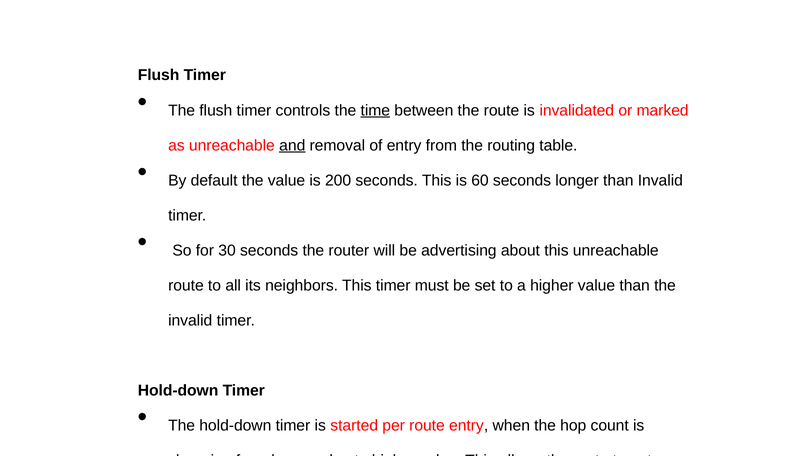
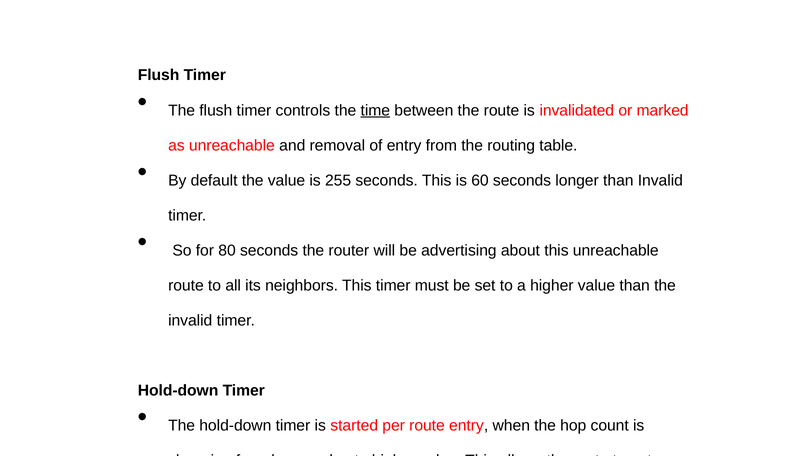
and underline: present -> none
200: 200 -> 255
30: 30 -> 80
